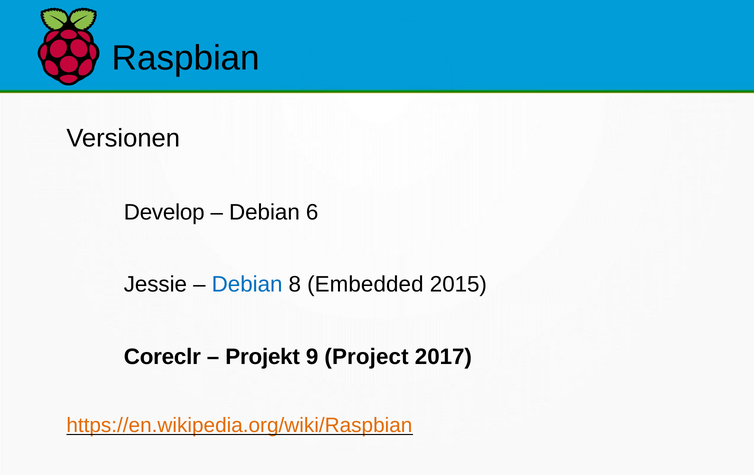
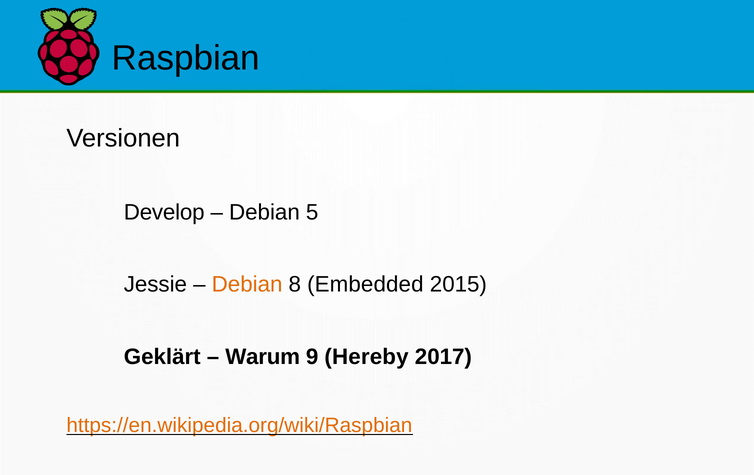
6: 6 -> 5
Debian at (247, 285) colour: blue -> orange
Coreclr: Coreclr -> Geklärt
Projekt: Projekt -> Warum
Project: Project -> Hereby
